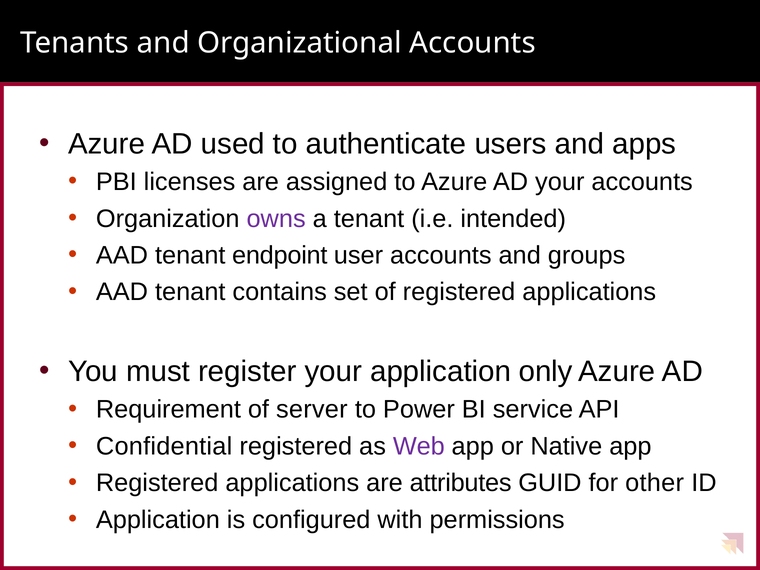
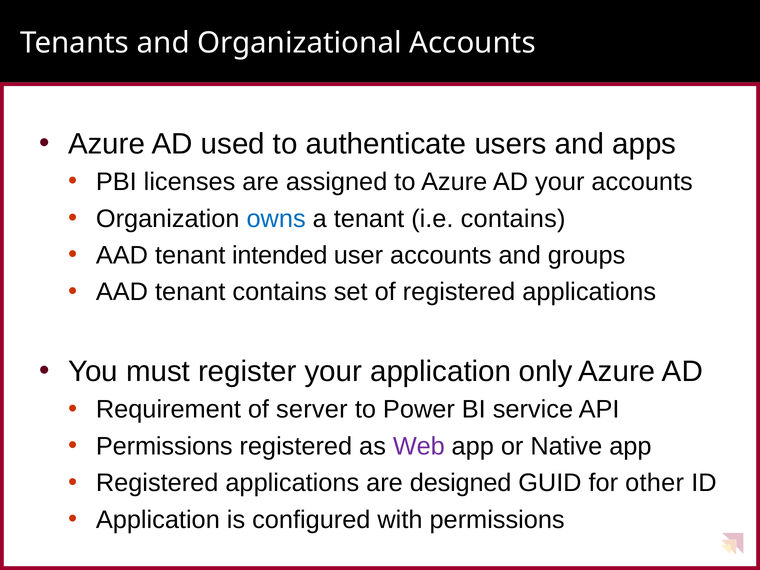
owns colour: purple -> blue
i.e intended: intended -> contains
endpoint: endpoint -> intended
Confidential at (164, 446): Confidential -> Permissions
attributes: attributes -> designed
